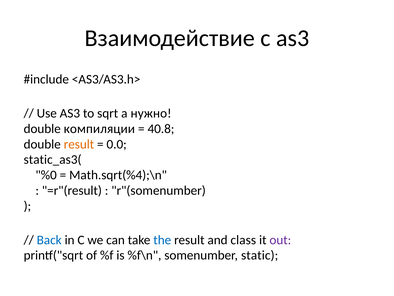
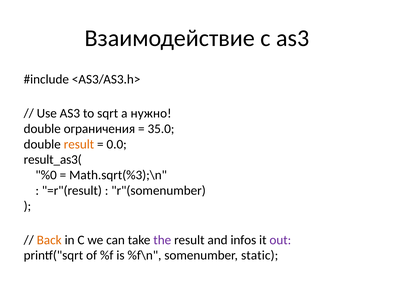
компиляции: компиляции -> ограничения
40.8: 40.8 -> 35.0
static_as3(: static_as3( -> result_as3(
Math.sqrt(%4);\n: Math.sqrt(%4);\n -> Math.sqrt(%3);\n
Back colour: blue -> orange
the colour: blue -> purple
class: class -> infos
